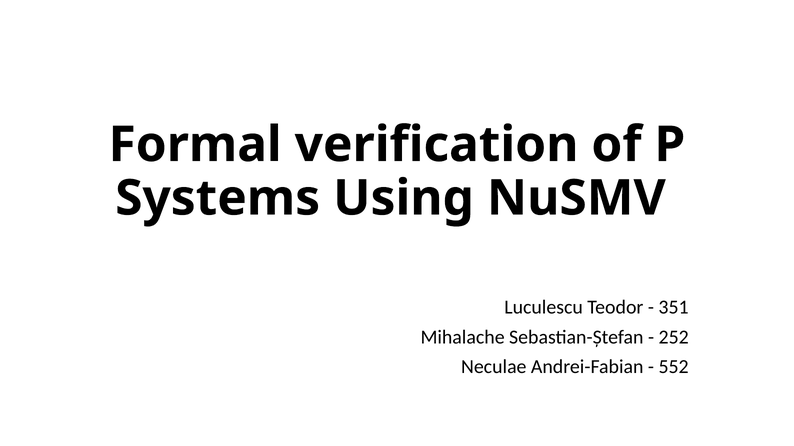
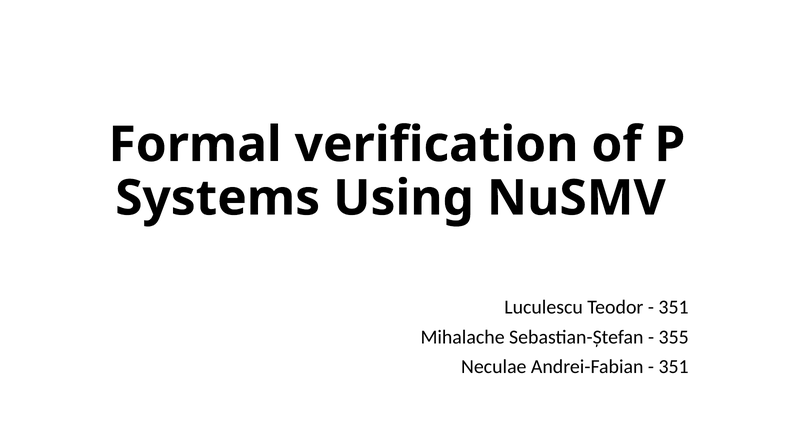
252: 252 -> 355
552 at (674, 367): 552 -> 351
